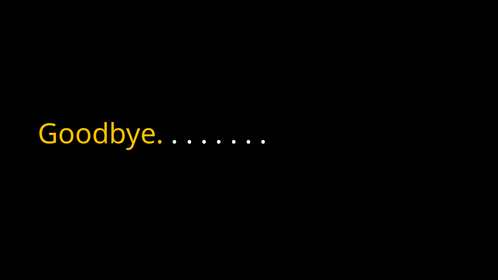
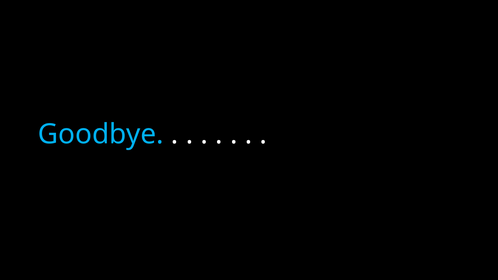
Goodbye colour: yellow -> light blue
